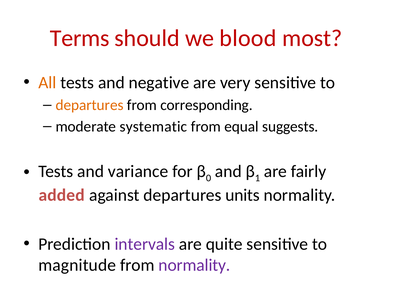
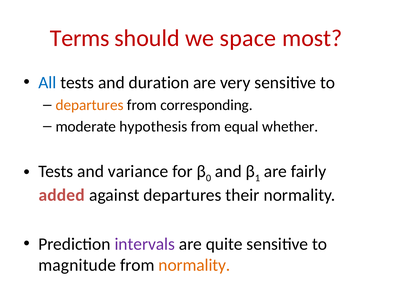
blood: blood -> space
All colour: orange -> blue
negative: negative -> duration
systematic: systematic -> hypothesis
suggests: suggests -> whether
units: units -> their
normality at (194, 265) colour: purple -> orange
